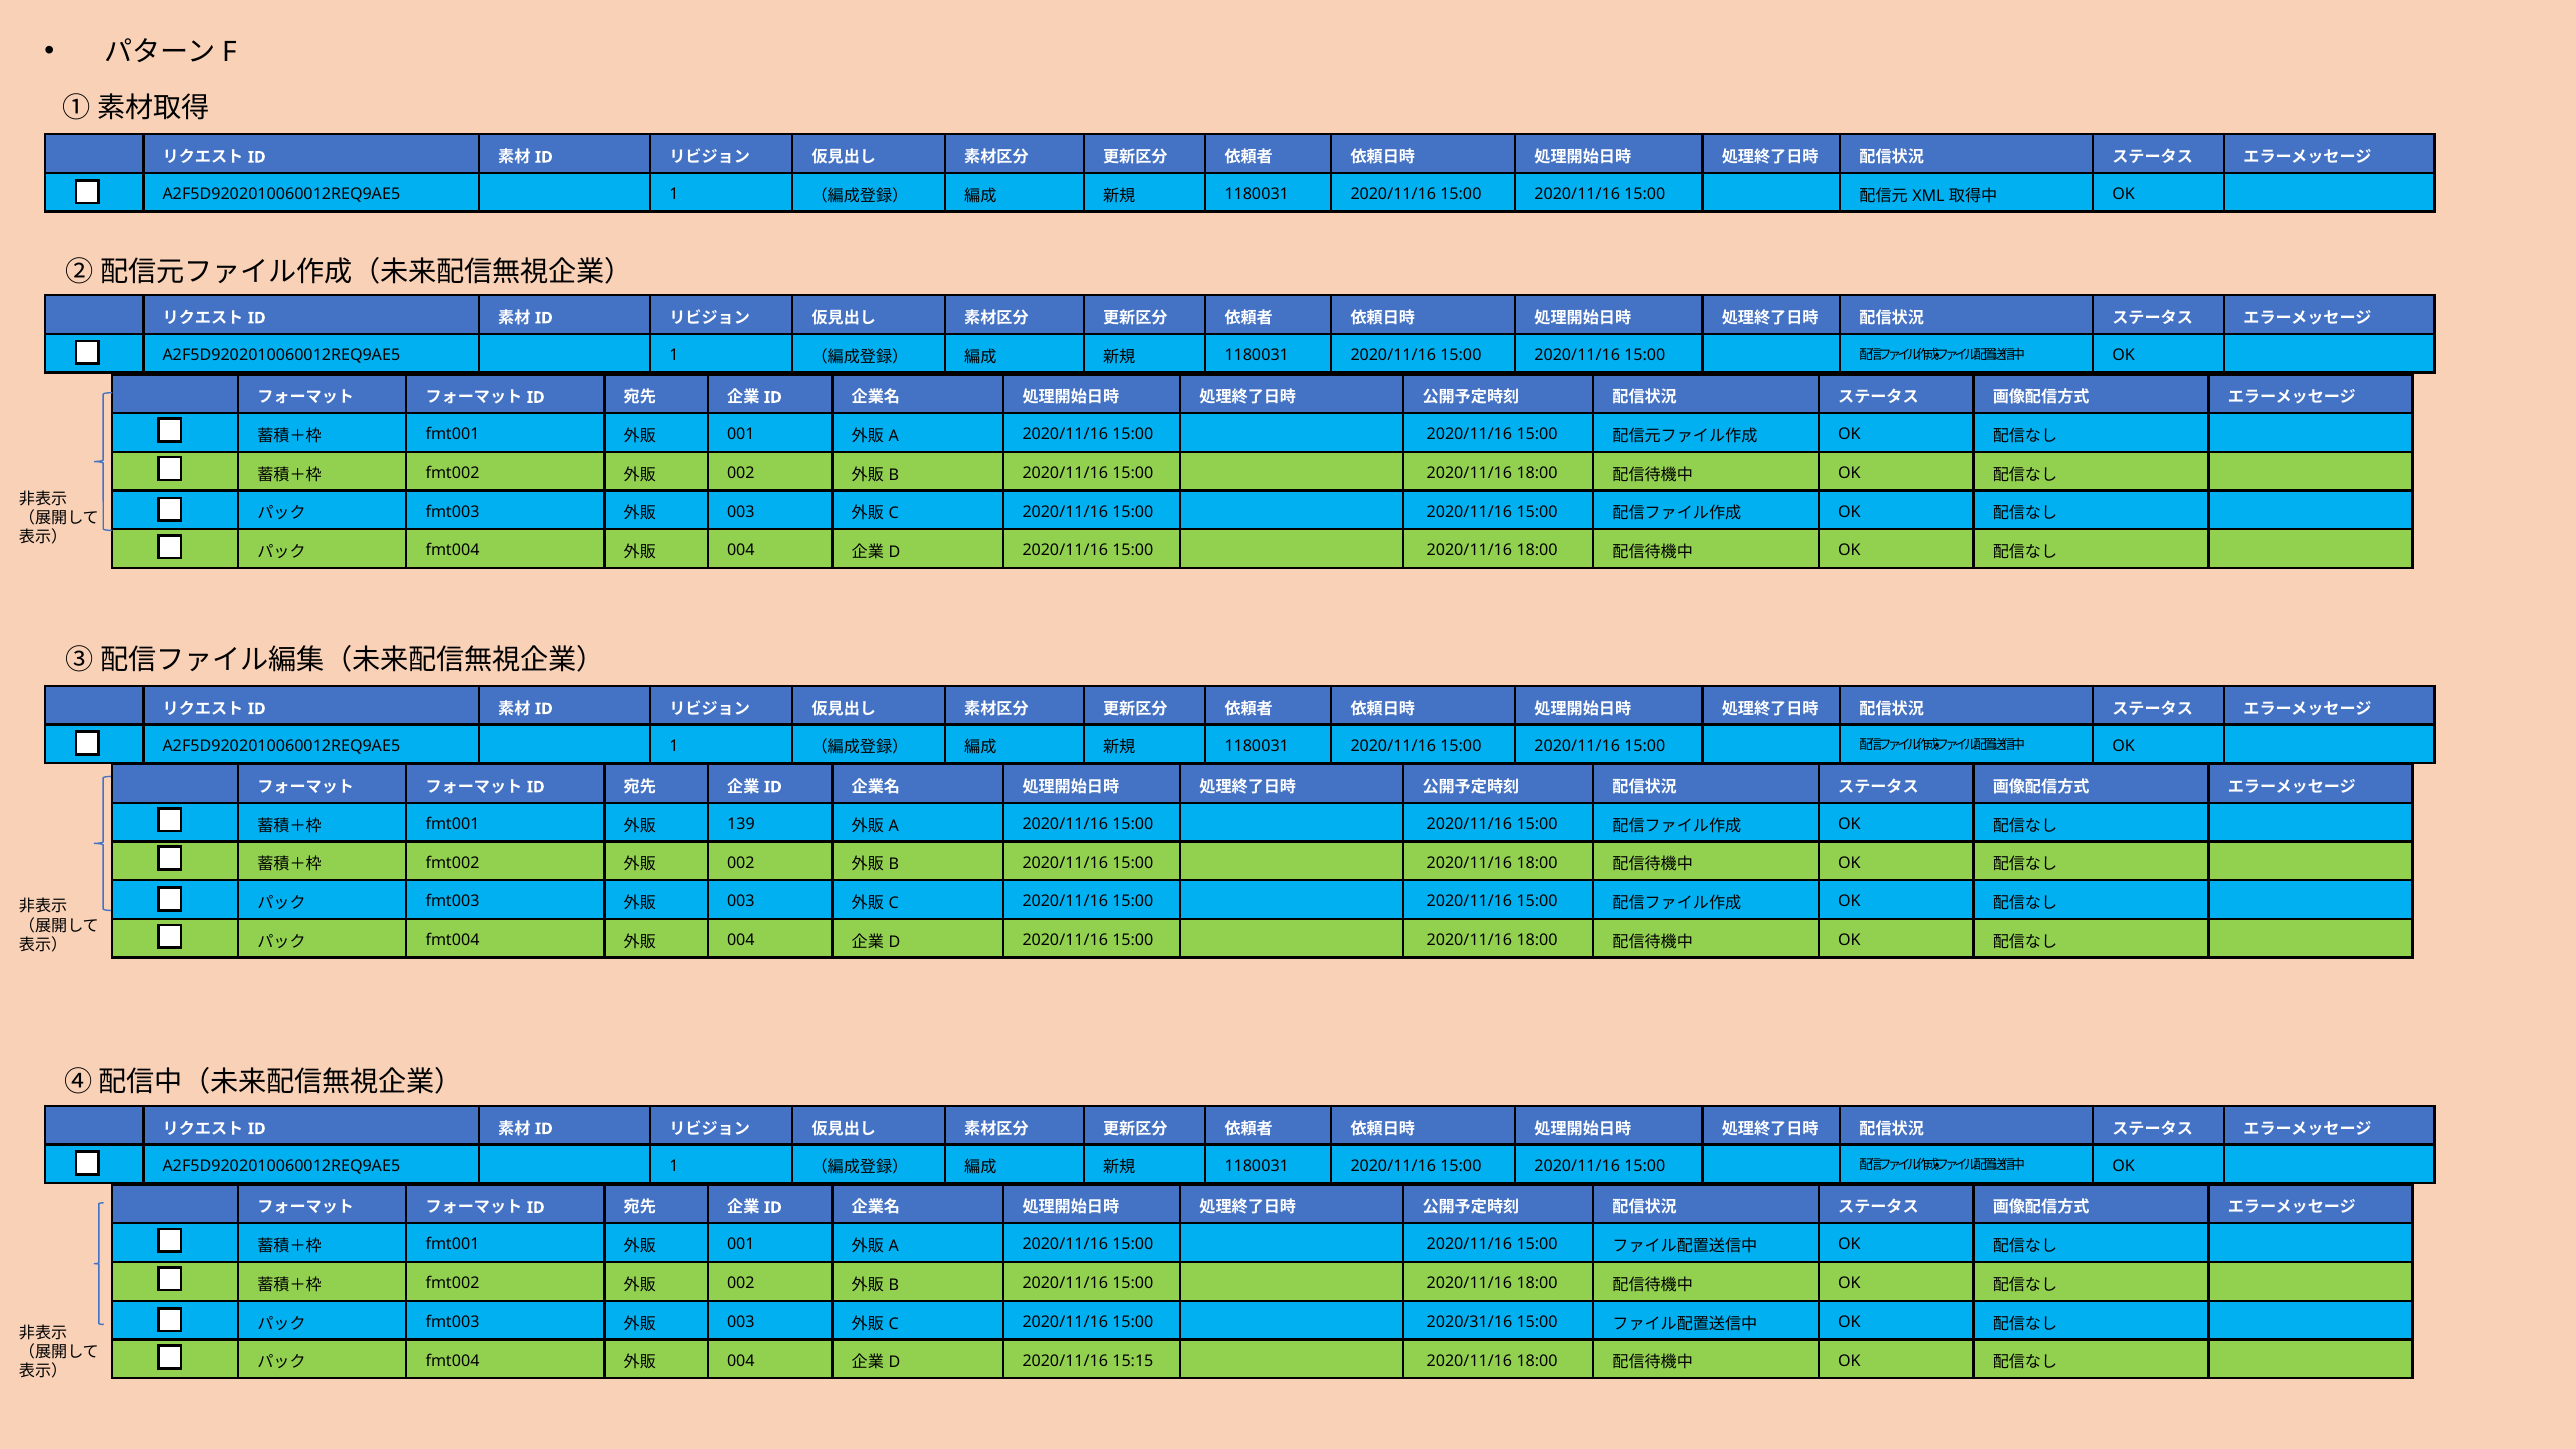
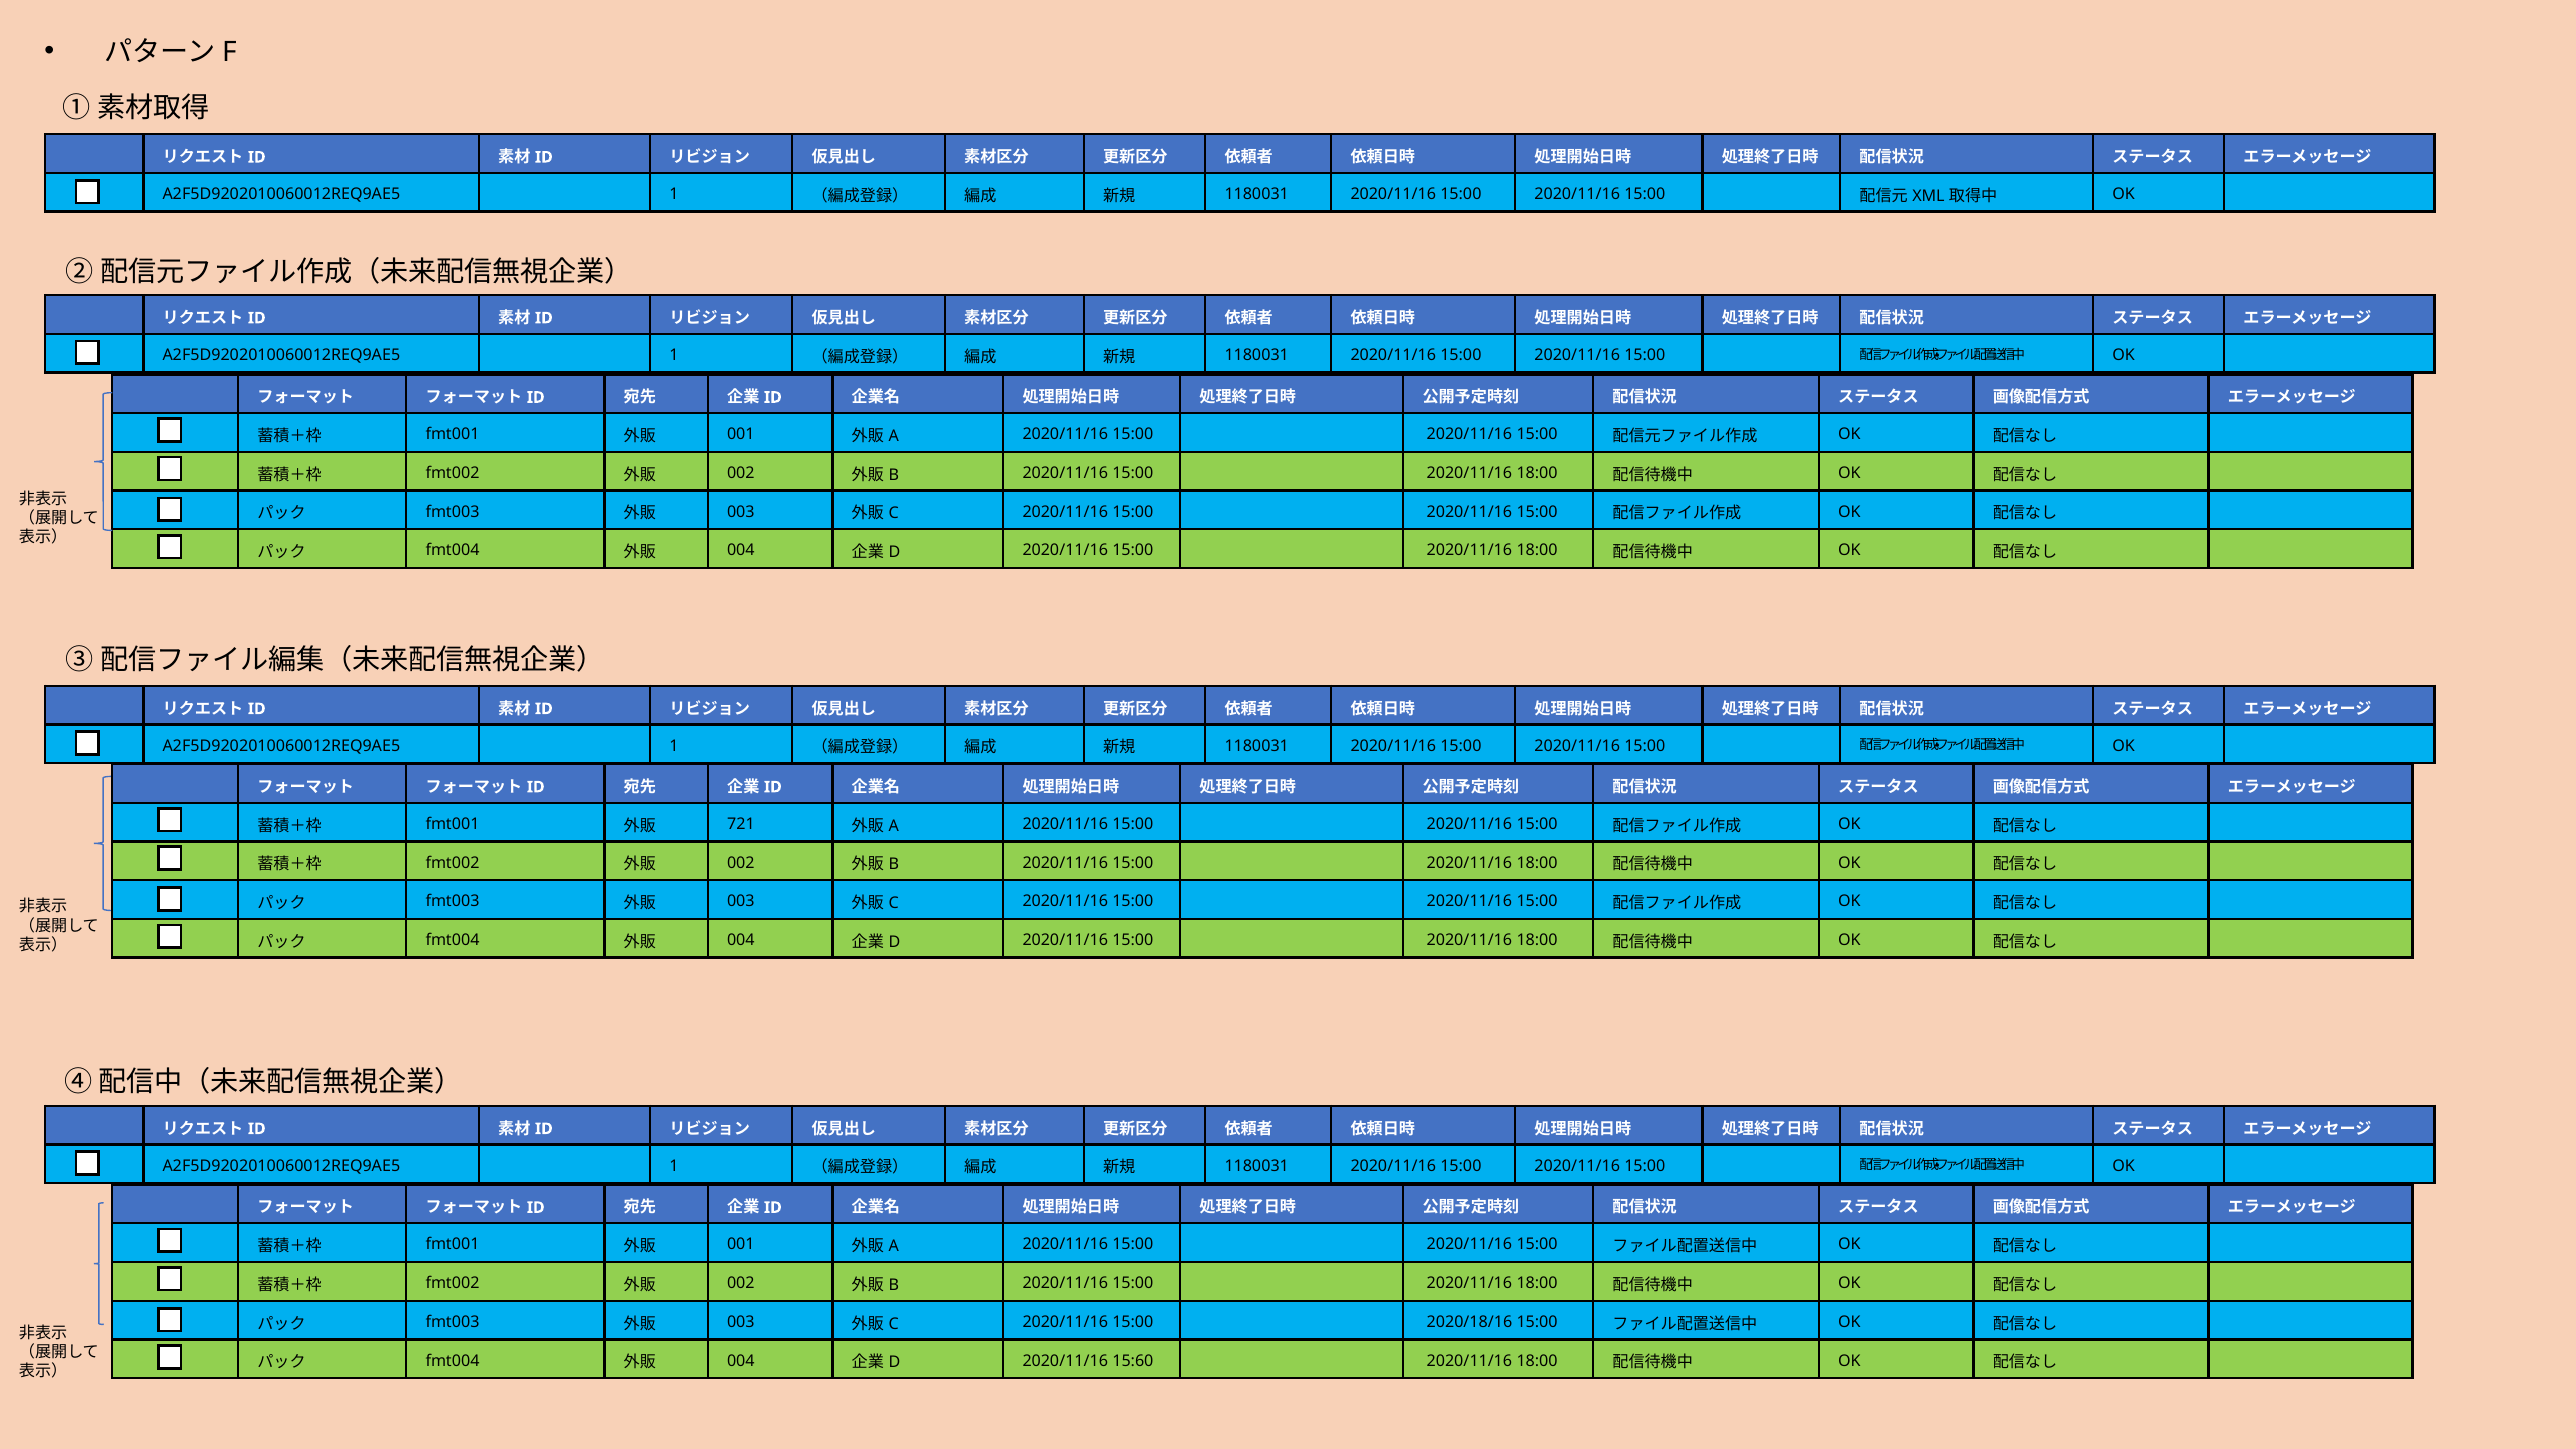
139: 139 -> 721
2020/31/16: 2020/31/16 -> 2020/18/16
15:15: 15:15 -> 15:60
